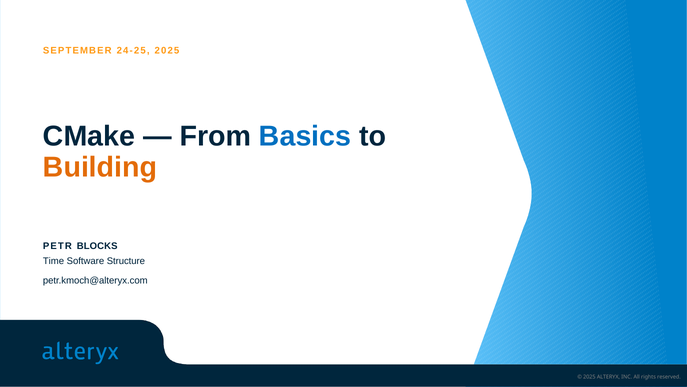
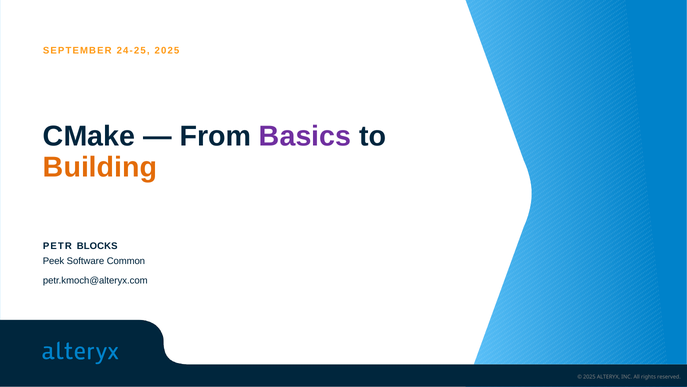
Basics colour: blue -> purple
Time: Time -> Peek
Structure: Structure -> Common
